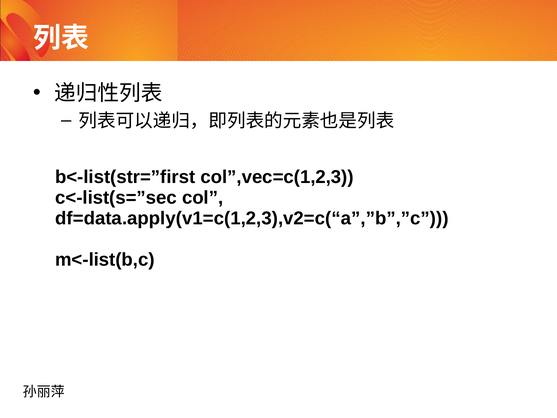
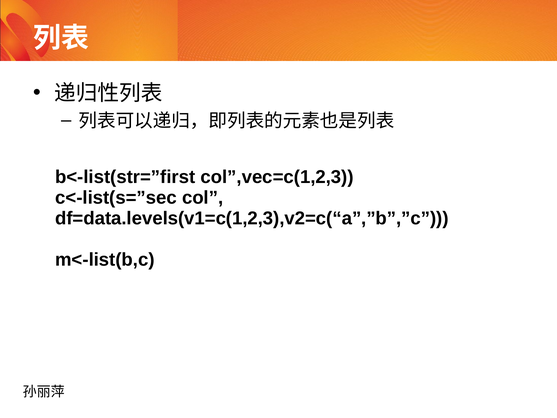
df=data.apply(v1=c(1,2,3),v2=c(“a”,”b”,”c: df=data.apply(v1=c(1,2,3),v2=c(“a”,”b”,”c -> df=data.levels(v1=c(1,2,3),v2=c(“a”,”b”,”c
